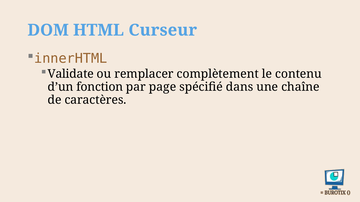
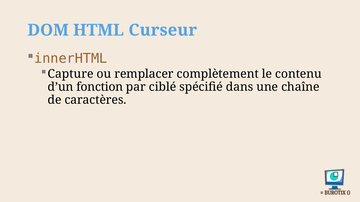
Validate: Validate -> Capture
page: page -> ciblé
